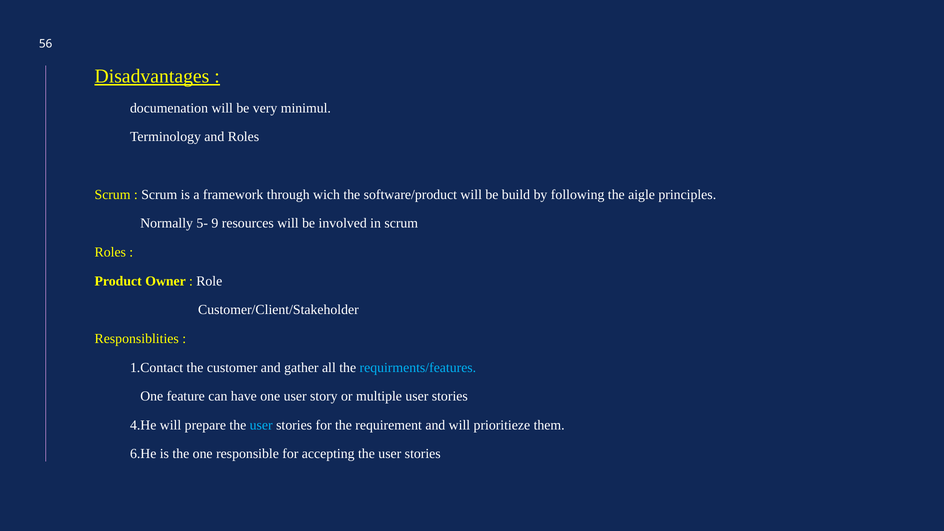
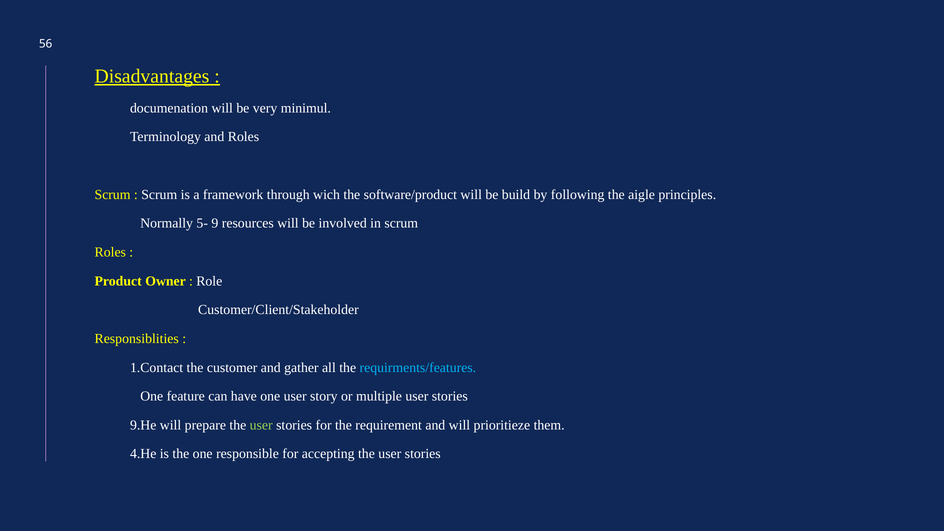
4.He: 4.He -> 9.He
user at (261, 425) colour: light blue -> light green
6.He: 6.He -> 4.He
